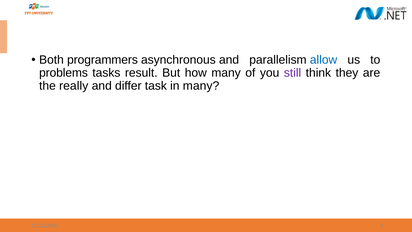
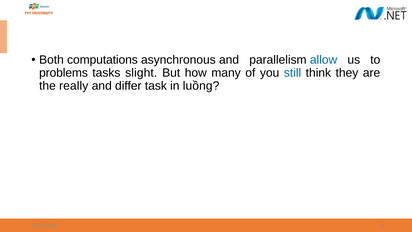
programmers: programmers -> computations
result: result -> slight
still colour: purple -> blue
in many: many -> luồng
